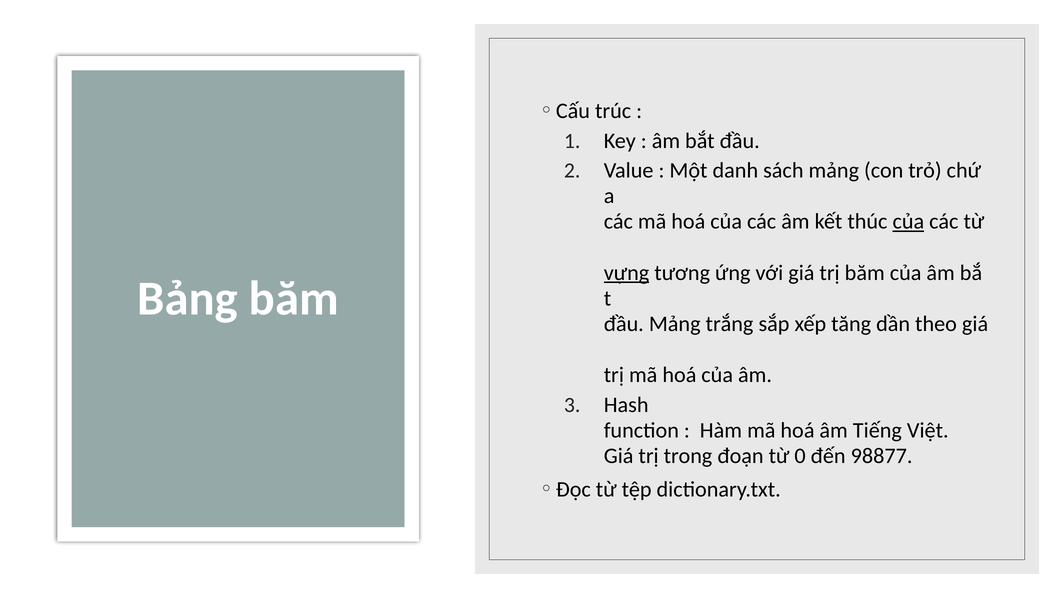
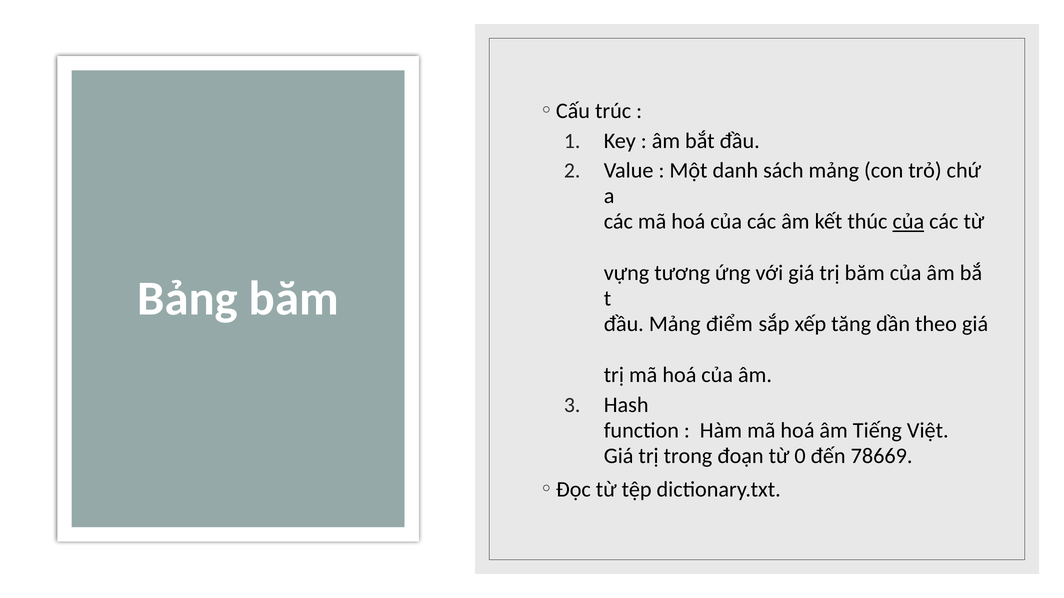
vựng underline: present -> none
trắng: trắng -> điểm
98877: 98877 -> 78669
